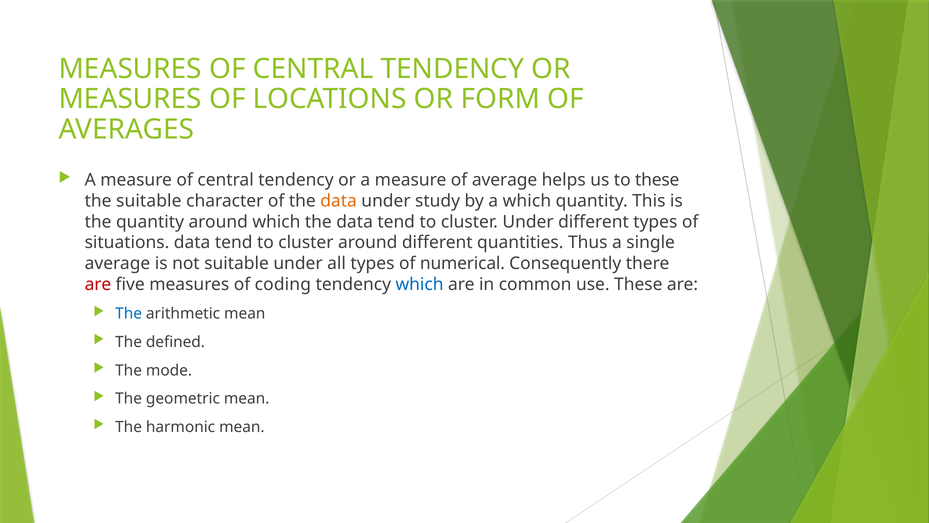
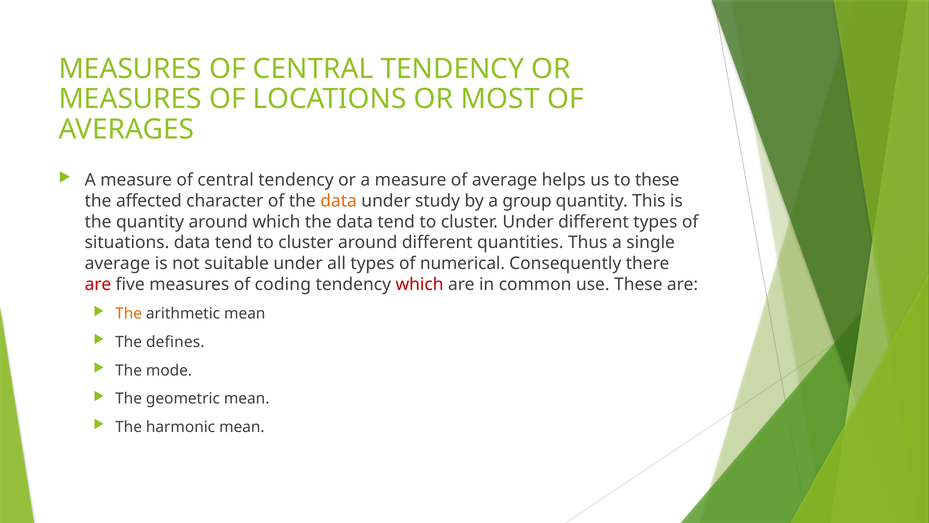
FORM: FORM -> MOST
the suitable: suitable -> affected
a which: which -> group
which at (420, 284) colour: blue -> red
The at (129, 314) colour: blue -> orange
defined: defined -> defines
